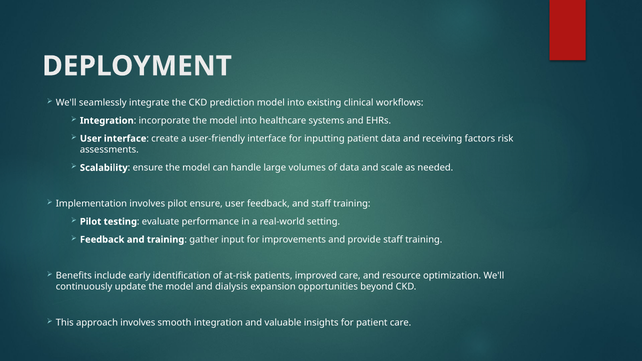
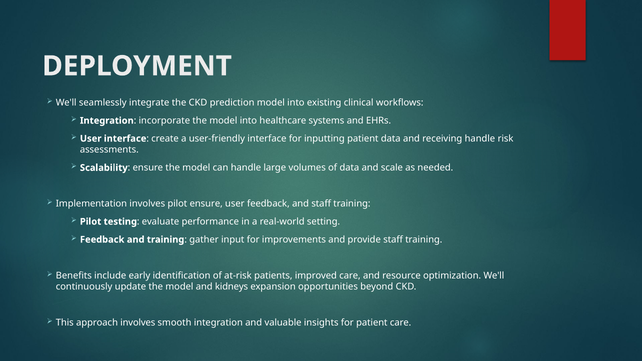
receiving factors: factors -> handle
dialysis: dialysis -> kidneys
